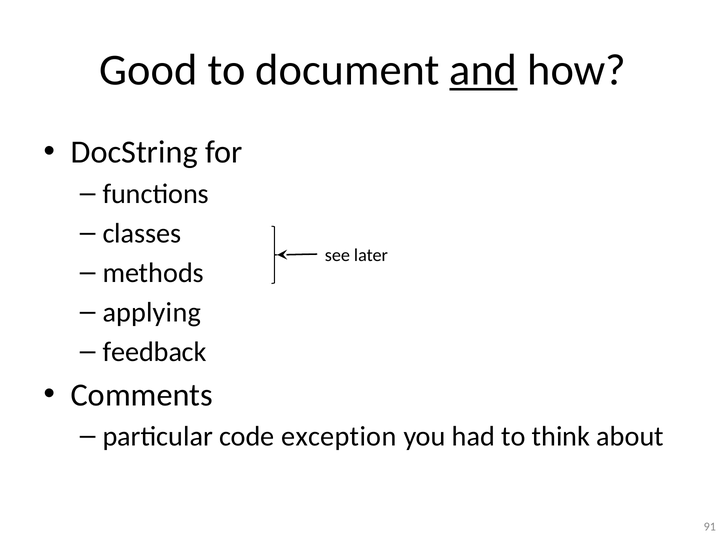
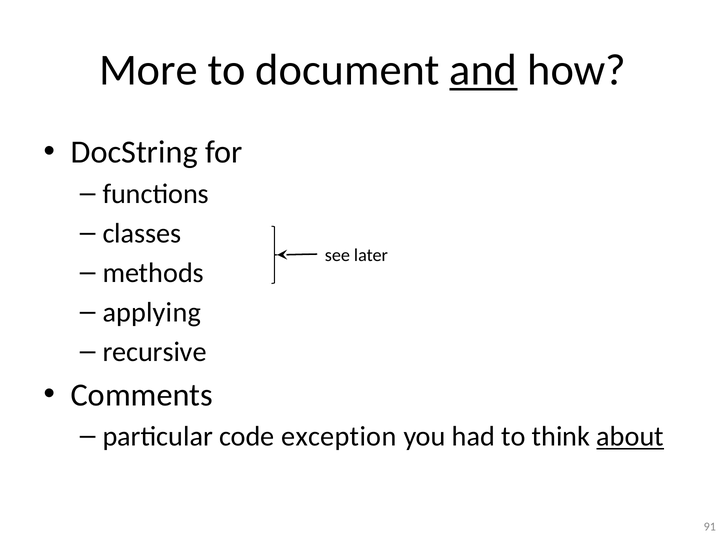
Good: Good -> More
feedback: feedback -> recursive
about underline: none -> present
